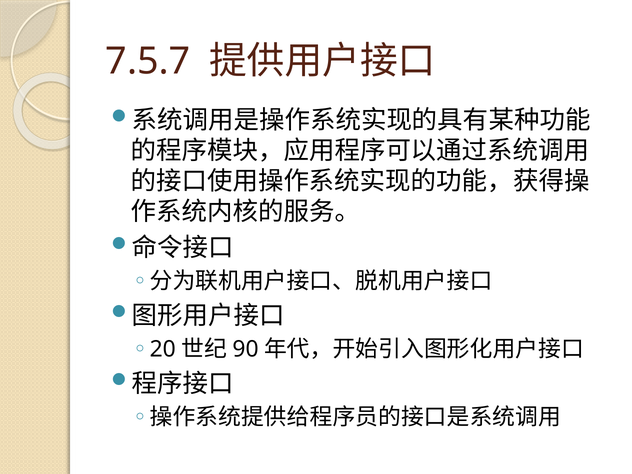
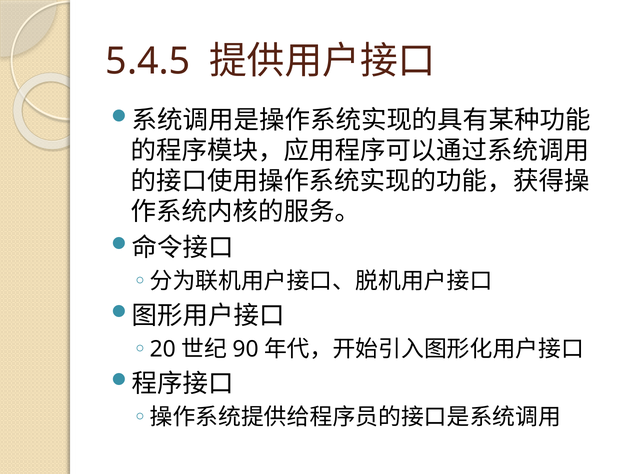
7.5.7: 7.5.7 -> 5.4.5
